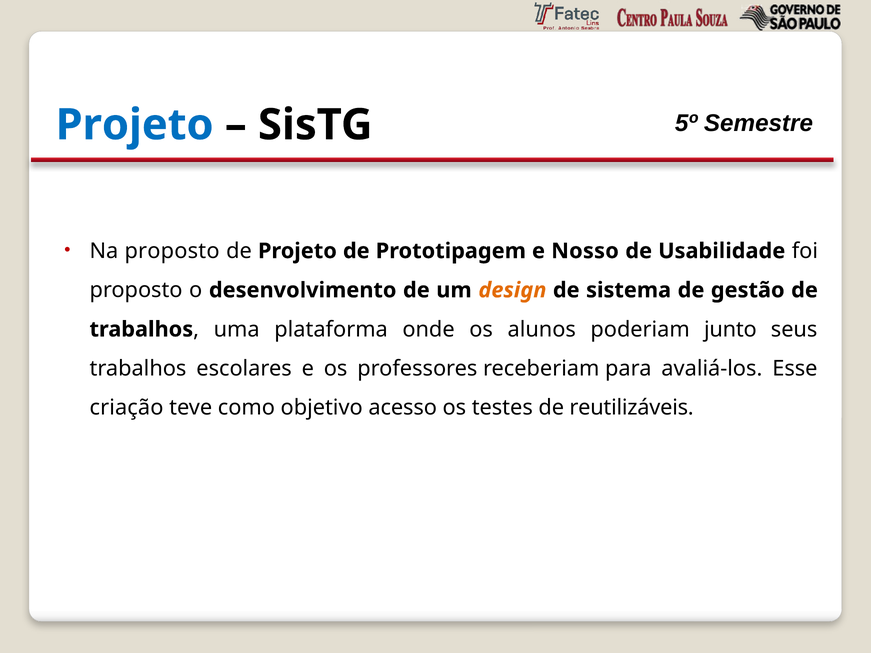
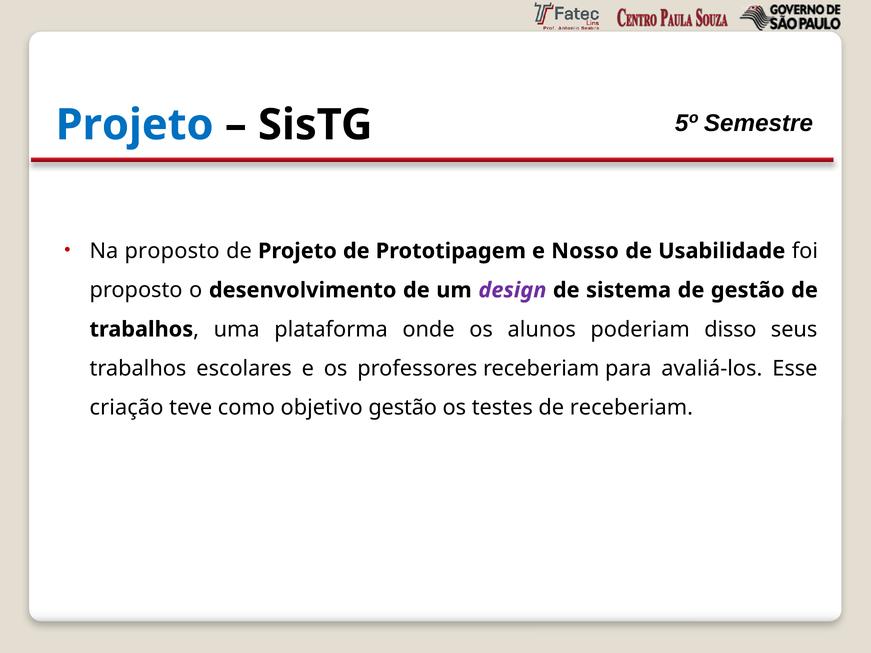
design colour: orange -> purple
junto: junto -> disso
objetivo acesso: acesso -> gestão
de reutilizáveis: reutilizáveis -> receberiam
